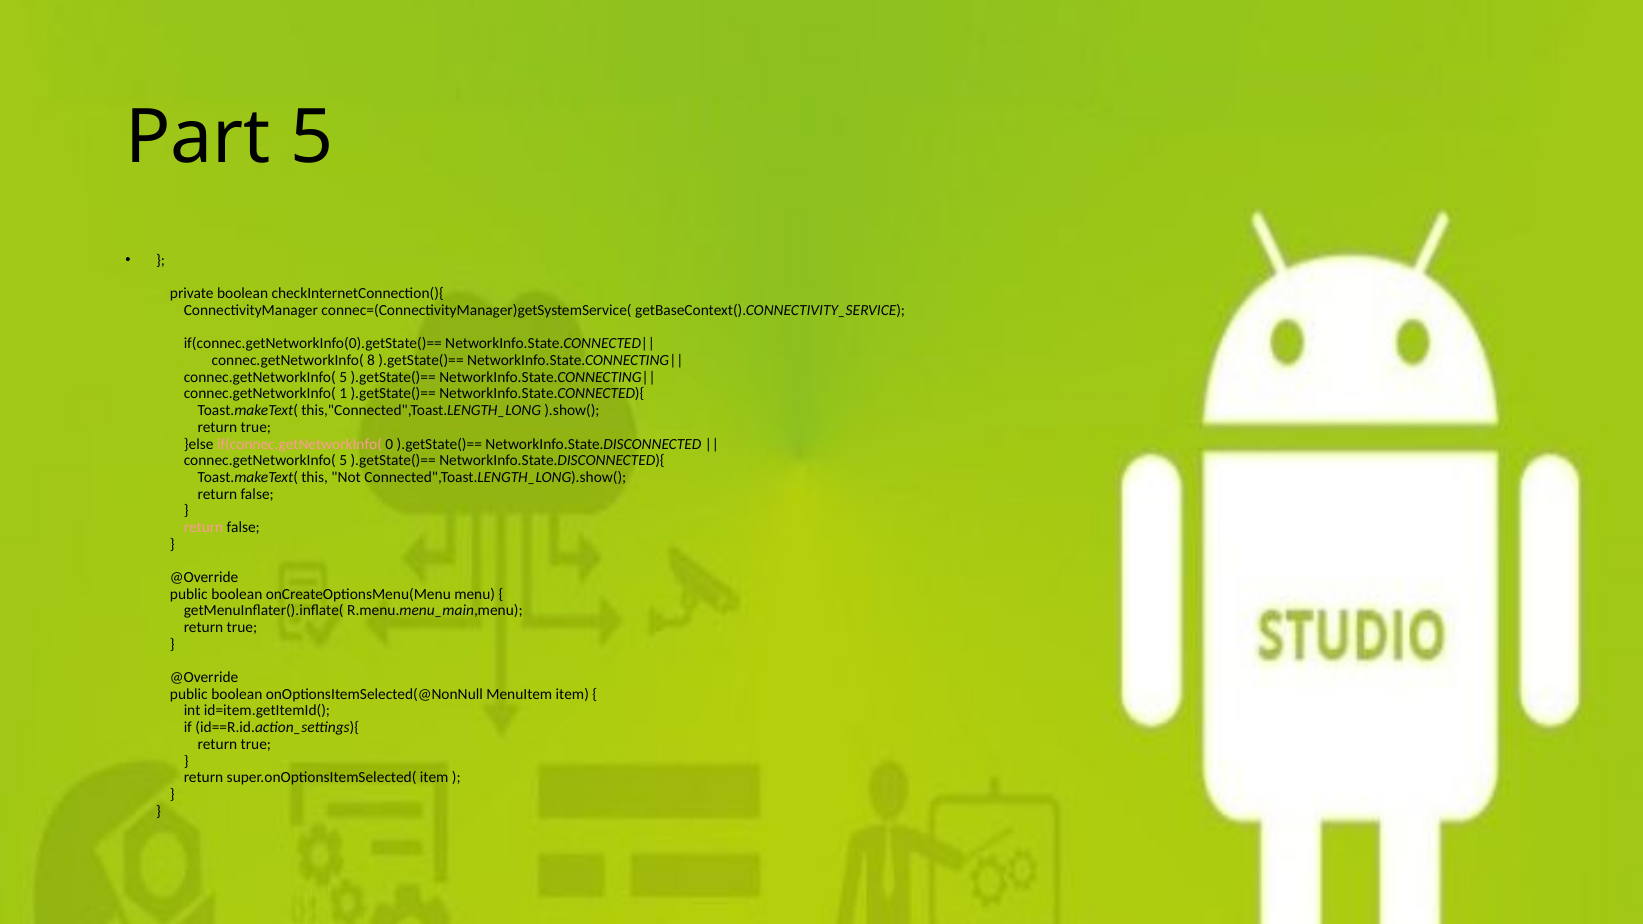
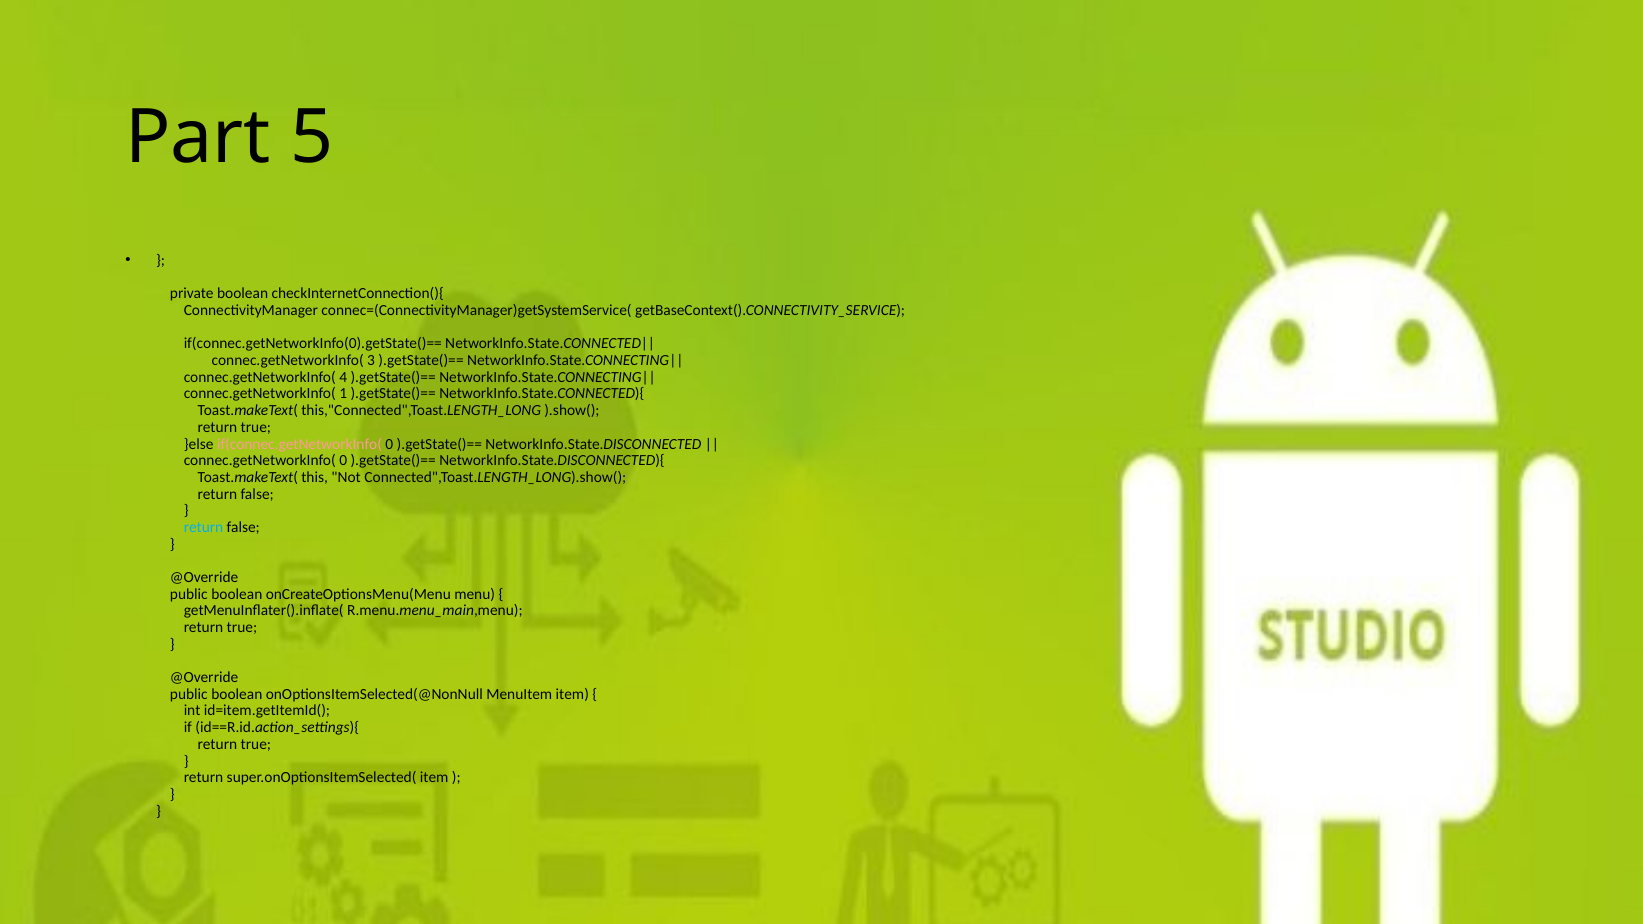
8: 8 -> 3
5 at (343, 377): 5 -> 4
5 at (343, 461): 5 -> 0
return at (204, 527) colour: pink -> light blue
